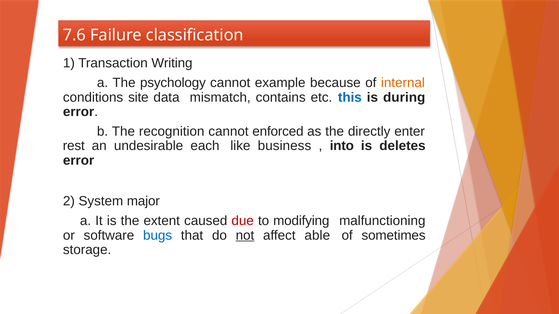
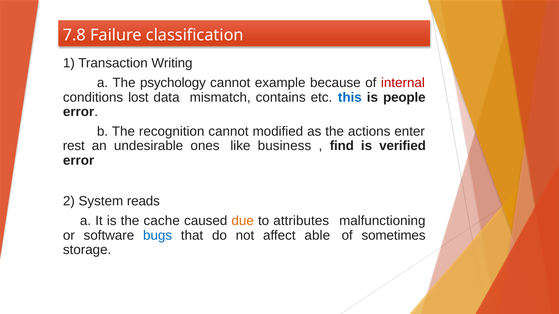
7.6: 7.6 -> 7.8
internal colour: orange -> red
site: site -> lost
during: during -> people
enforced: enforced -> modified
directly: directly -> actions
each: each -> ones
into: into -> find
deletes: deletes -> verified
major: major -> reads
extent: extent -> cache
due colour: red -> orange
modifying: modifying -> attributes
not underline: present -> none
